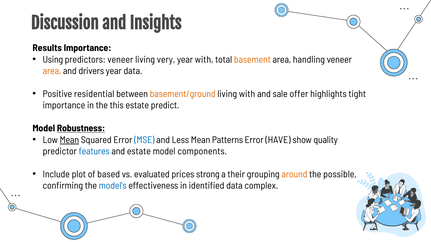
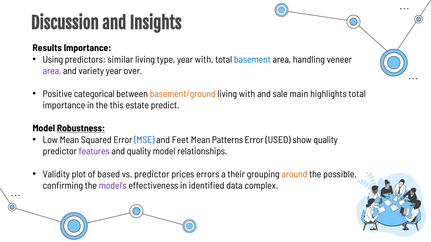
predictors veneer: veneer -> similar
very: very -> type
basement colour: orange -> blue
area at (52, 71) colour: orange -> purple
drivers: drivers -> variety
year data: data -> over
residential: residential -> categorical
offer: offer -> main
highlights tight: tight -> total
Mean at (69, 140) underline: present -> none
Less: Less -> Feet
HAVE: HAVE -> USED
features colour: blue -> purple
and estate: estate -> quality
components: components -> relationships
Include: Include -> Validity
vs evaluated: evaluated -> predictor
strong: strong -> errors
model's colour: blue -> purple
